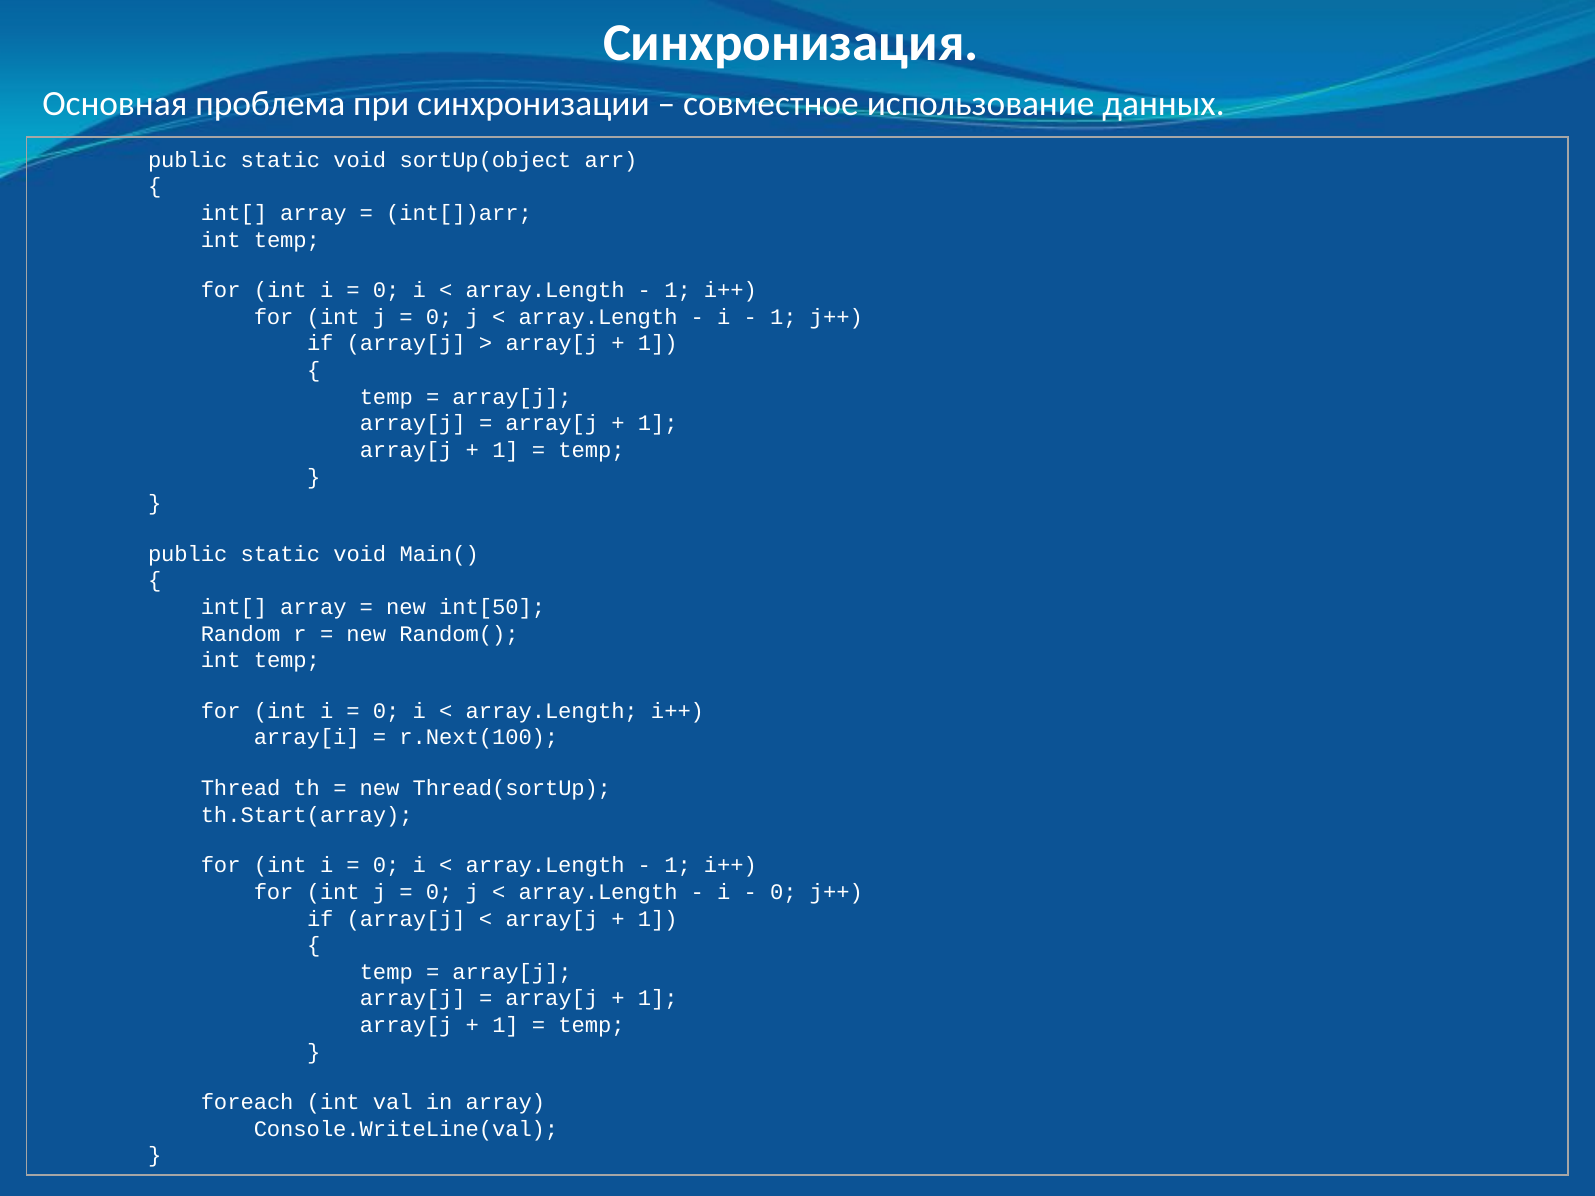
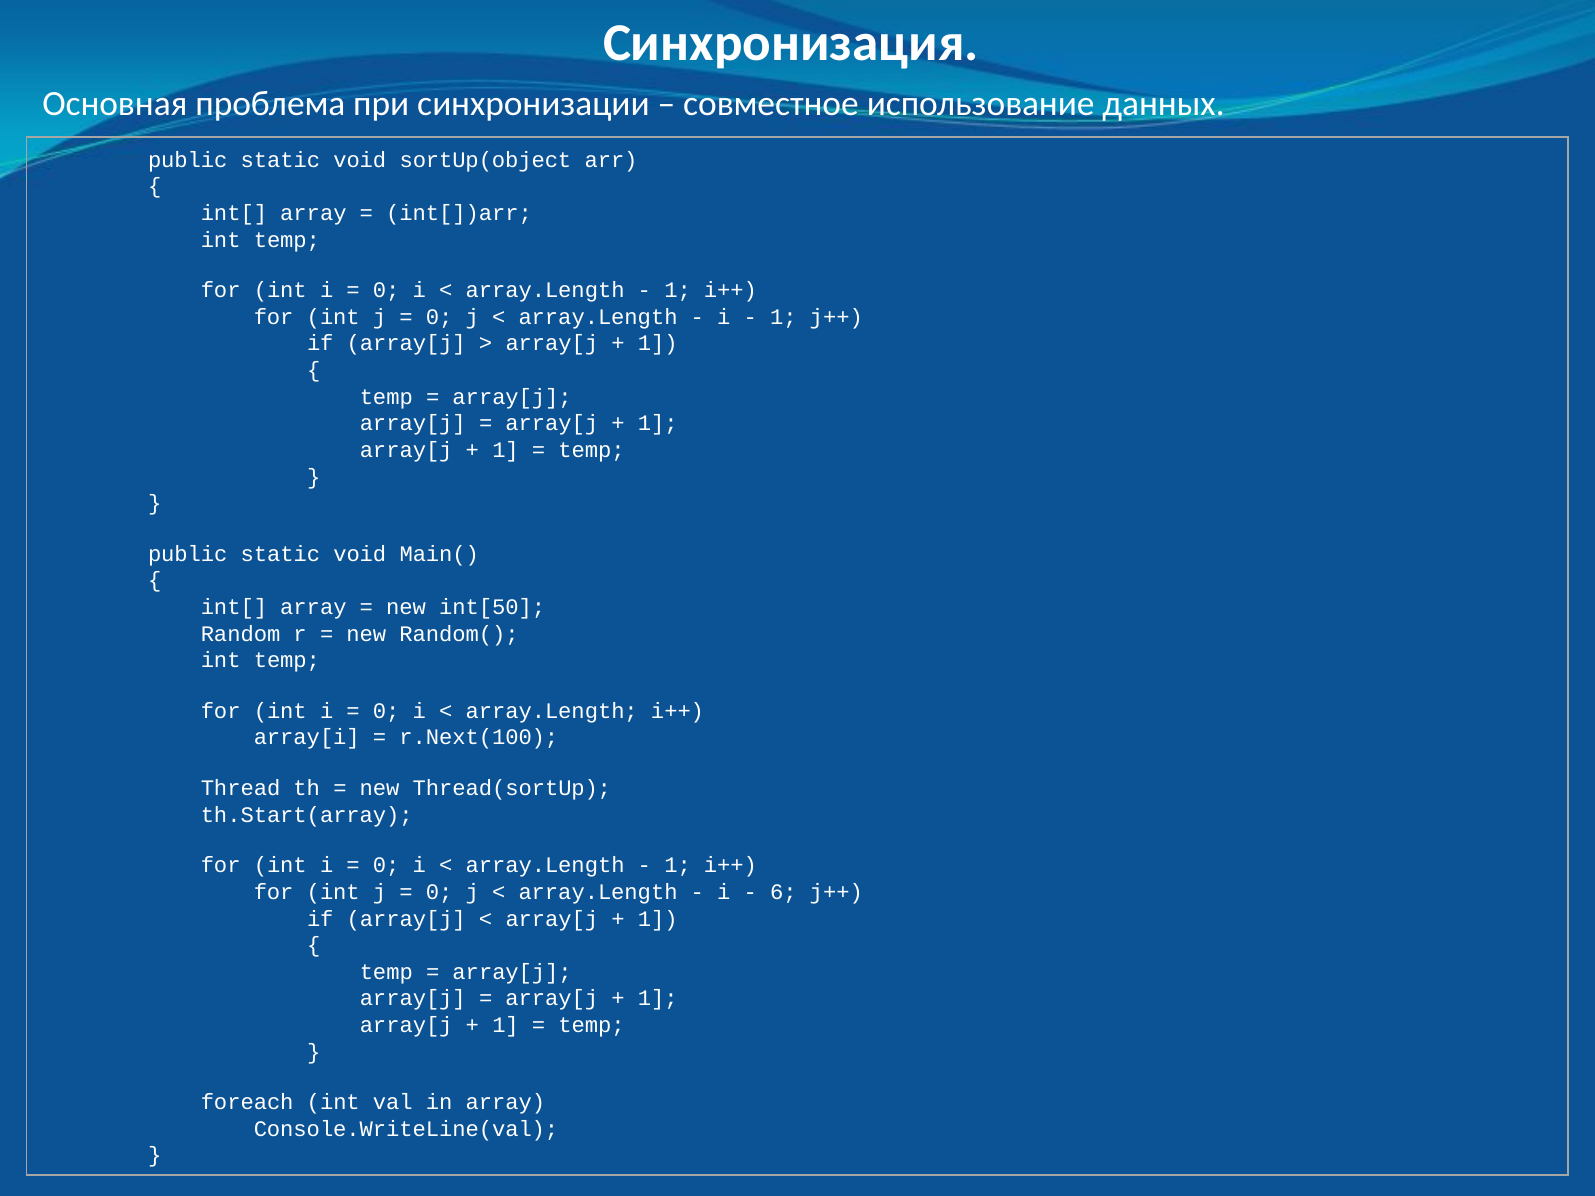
0 at (783, 892): 0 -> 6
